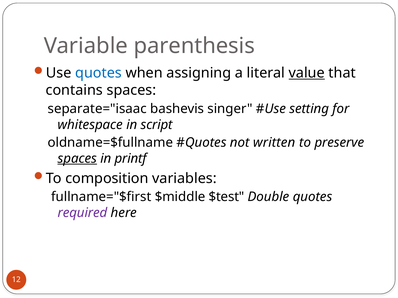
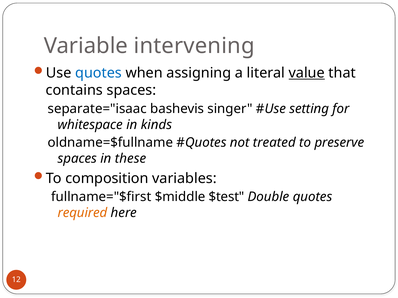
parenthesis: parenthesis -> intervening
script: script -> kinds
written: written -> treated
spaces at (77, 159) underline: present -> none
printf: printf -> these
required colour: purple -> orange
